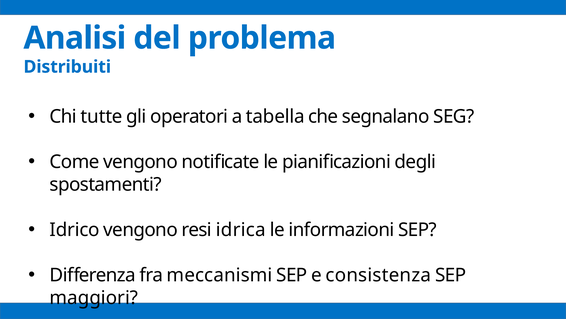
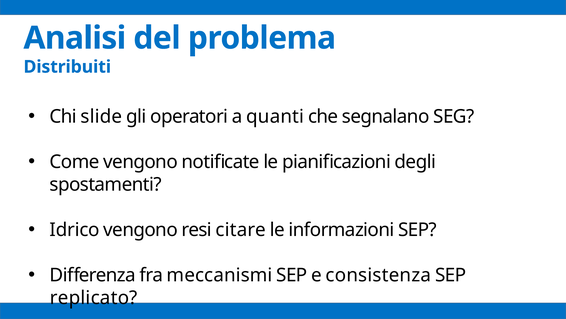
tutte: tutte -> slide
tabella: tabella -> quanti
idrica: idrica -> citare
maggiori: maggiori -> replicato
